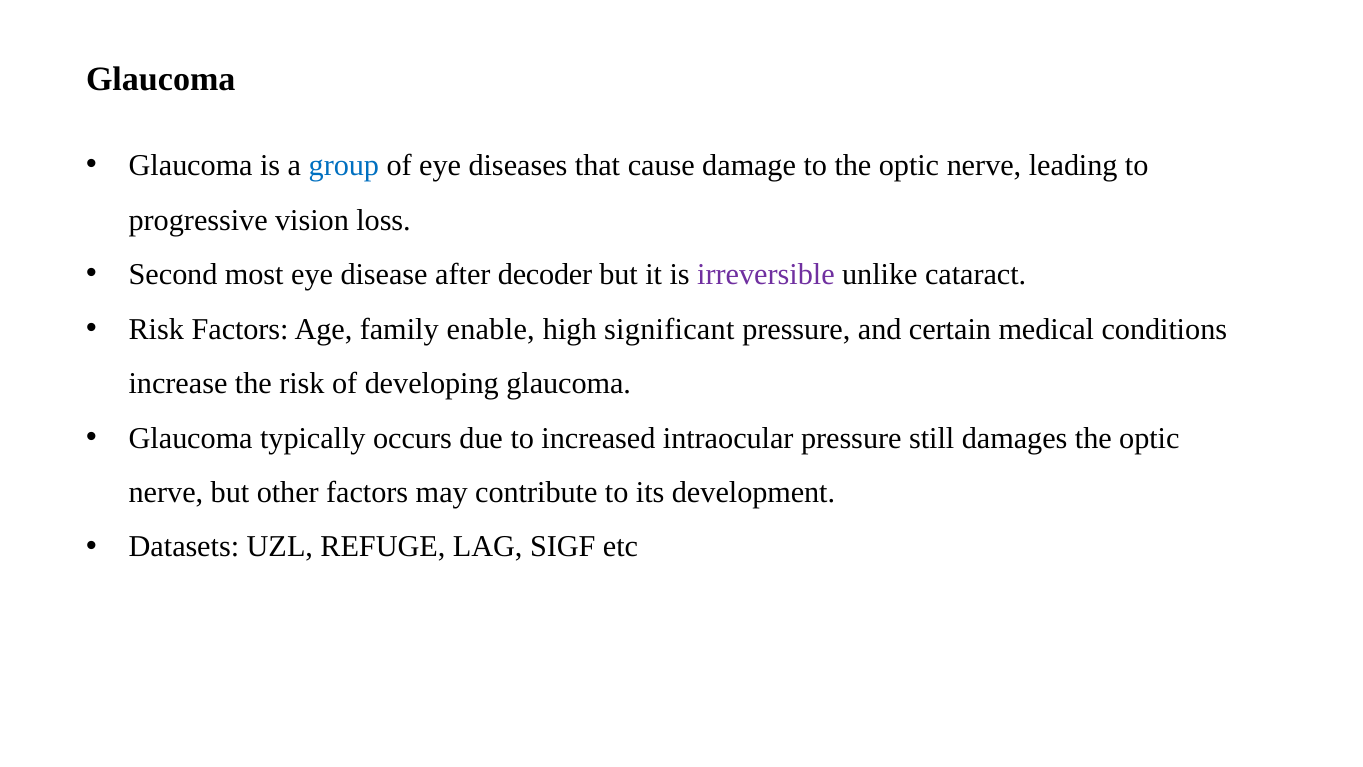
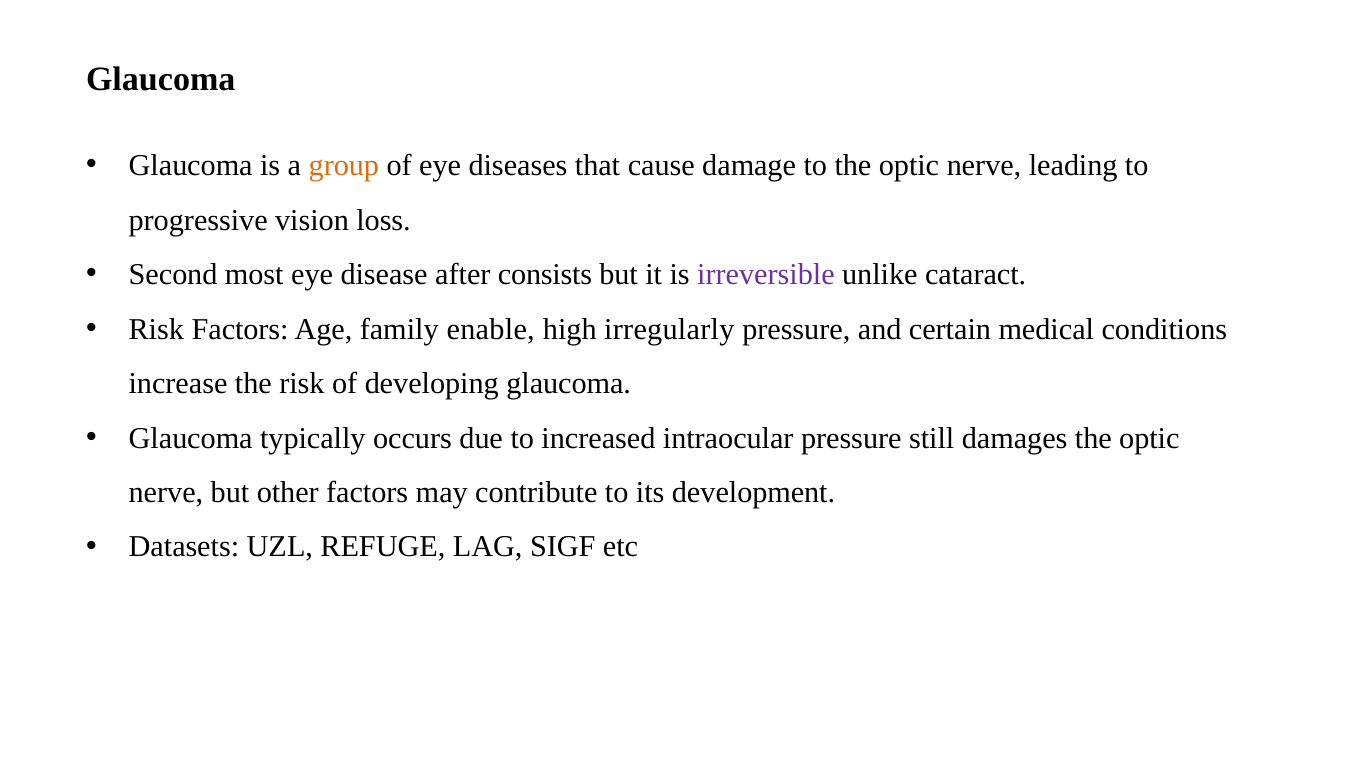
group colour: blue -> orange
decoder: decoder -> consists
significant: significant -> irregularly
